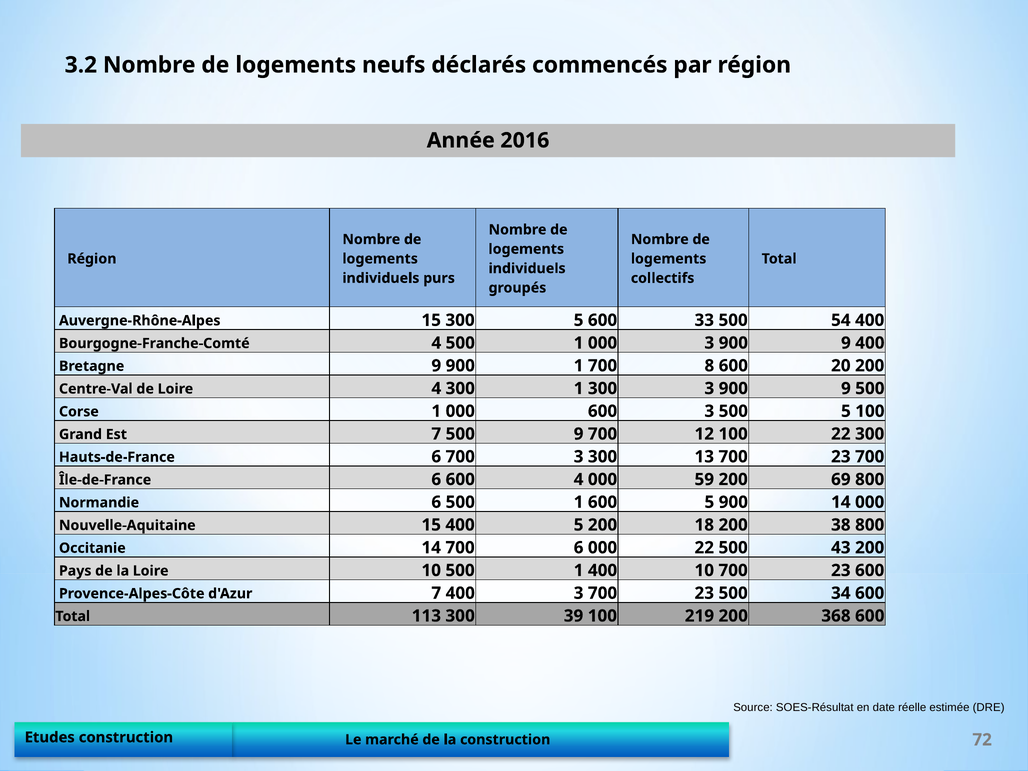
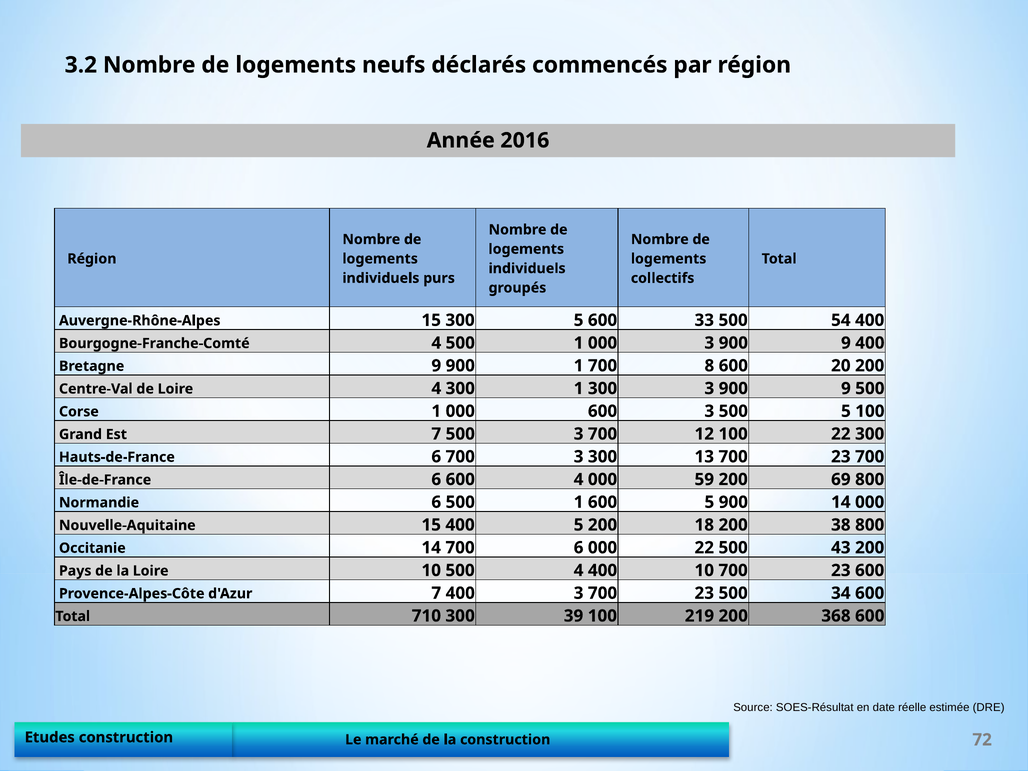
500 9: 9 -> 3
10 500 1: 1 -> 4
113: 113 -> 710
